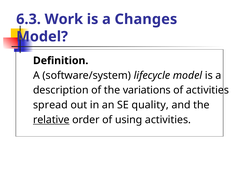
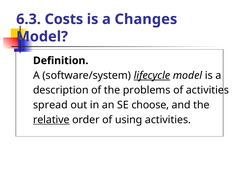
Work: Work -> Costs
lifecycle underline: none -> present
variations: variations -> problems
quality: quality -> choose
